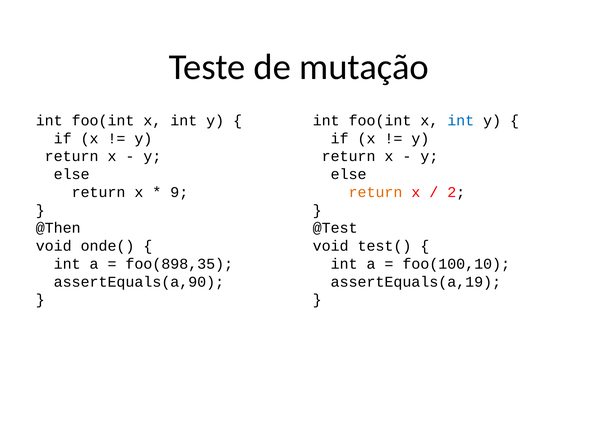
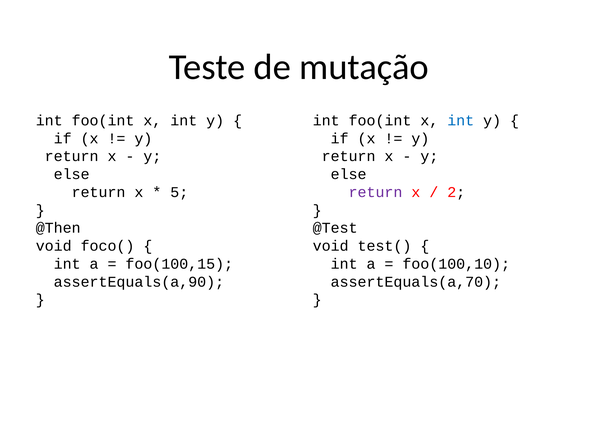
9: 9 -> 5
return at (376, 192) colour: orange -> purple
onde(: onde( -> foco(
foo(898,35: foo(898,35 -> foo(100,15
assertEquals(a,19: assertEquals(a,19 -> assertEquals(a,70
